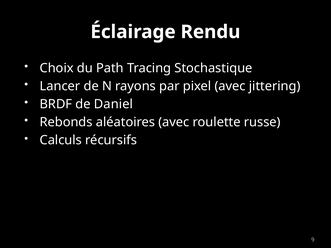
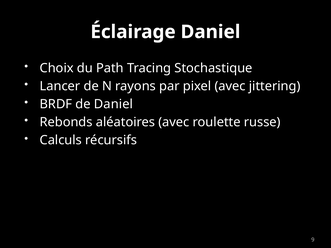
Éclairage Rendu: Rendu -> Daniel
